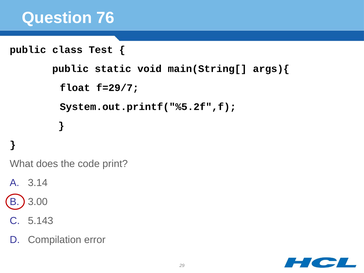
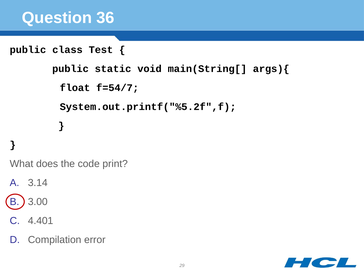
76: 76 -> 36
f=29/7: f=29/7 -> f=54/7
5.143: 5.143 -> 4.401
